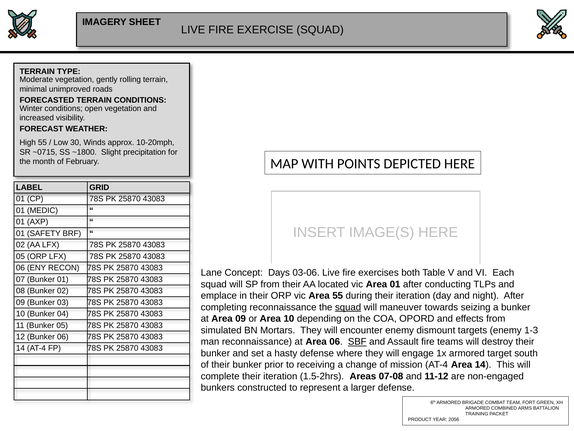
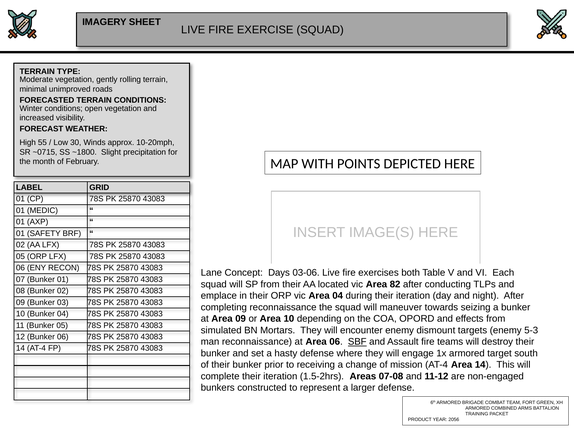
Area 01: 01 -> 82
Area 55: 55 -> 04
squad at (348, 307) underline: present -> none
1-3: 1-3 -> 5-3
